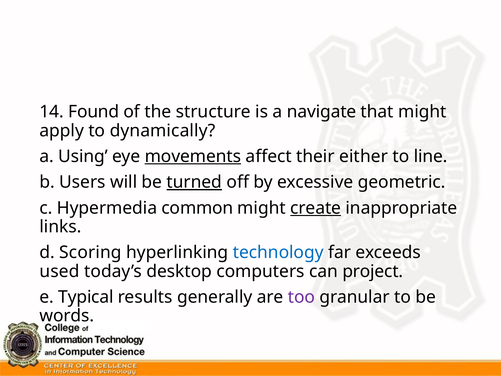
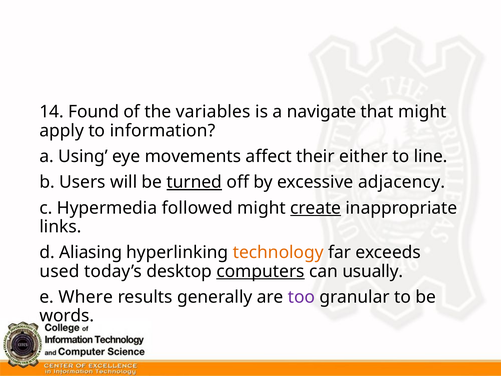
structure: structure -> variables
dynamically: dynamically -> information
movements underline: present -> none
geometric: geometric -> adjacency
common: common -> followed
Scoring: Scoring -> Aliasing
technology colour: blue -> orange
computers underline: none -> present
project: project -> usually
Typical: Typical -> Where
